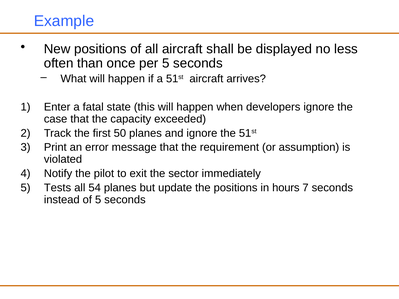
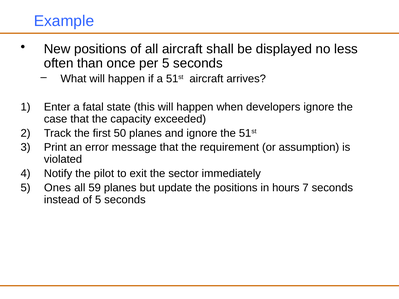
Tests: Tests -> Ones
54: 54 -> 59
